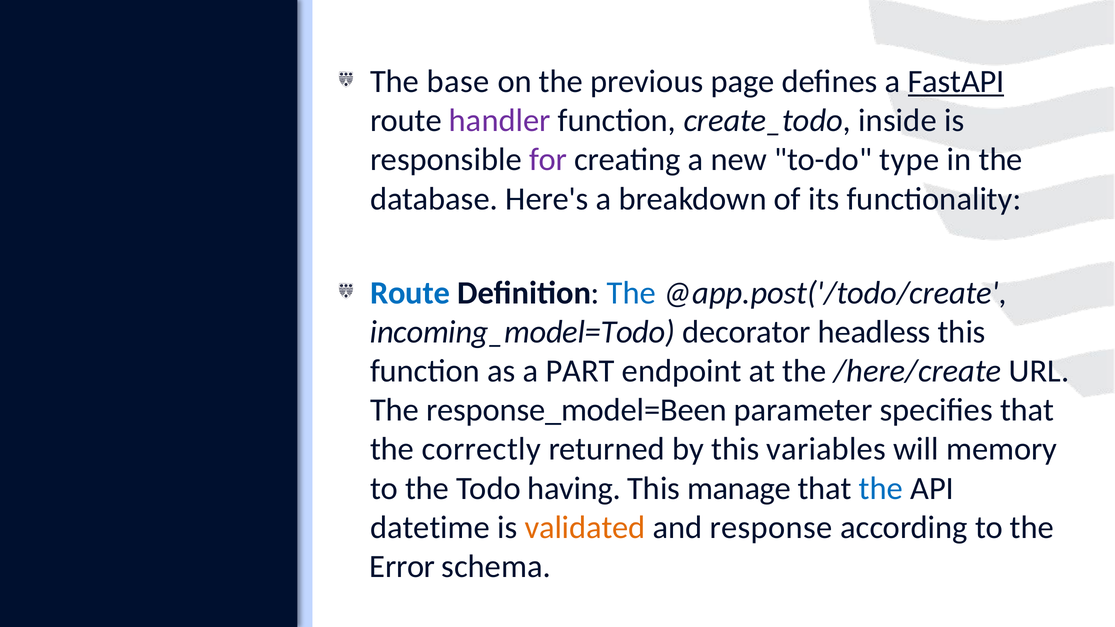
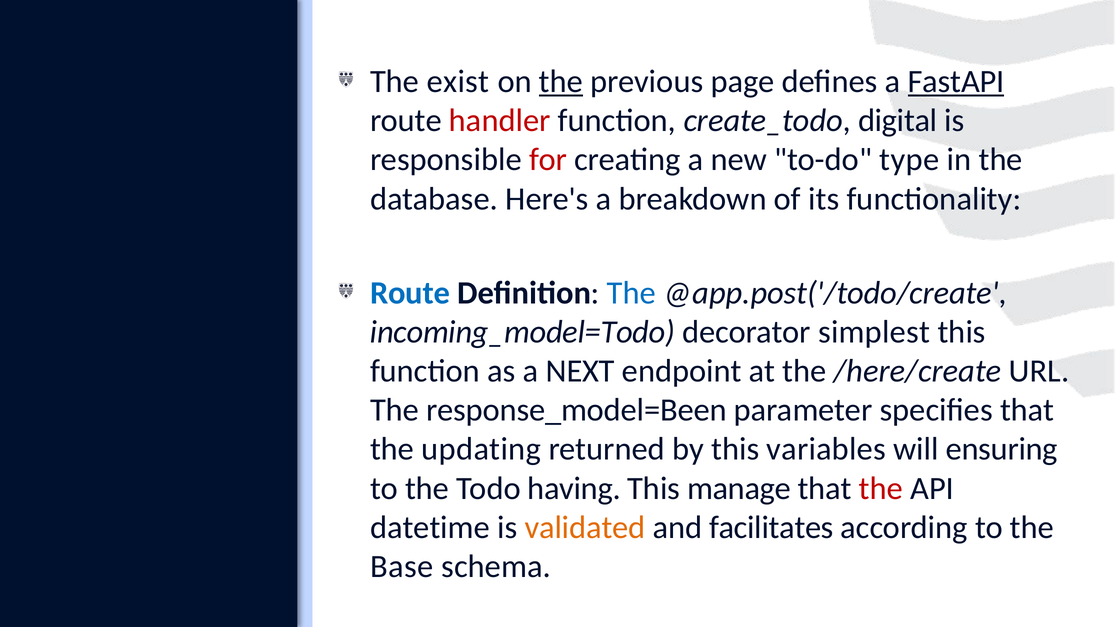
base: base -> exist
the at (561, 82) underline: none -> present
handler colour: purple -> red
inside: inside -> digital
for colour: purple -> red
headless: headless -> simplest
PART: PART -> NEXT
correctly: correctly -> updating
memory: memory -> ensuring
the at (881, 488) colour: blue -> red
response: response -> facilitates
Error: Error -> Base
